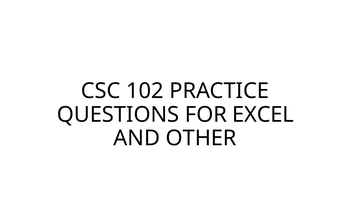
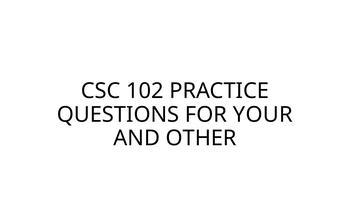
EXCEL: EXCEL -> YOUR
